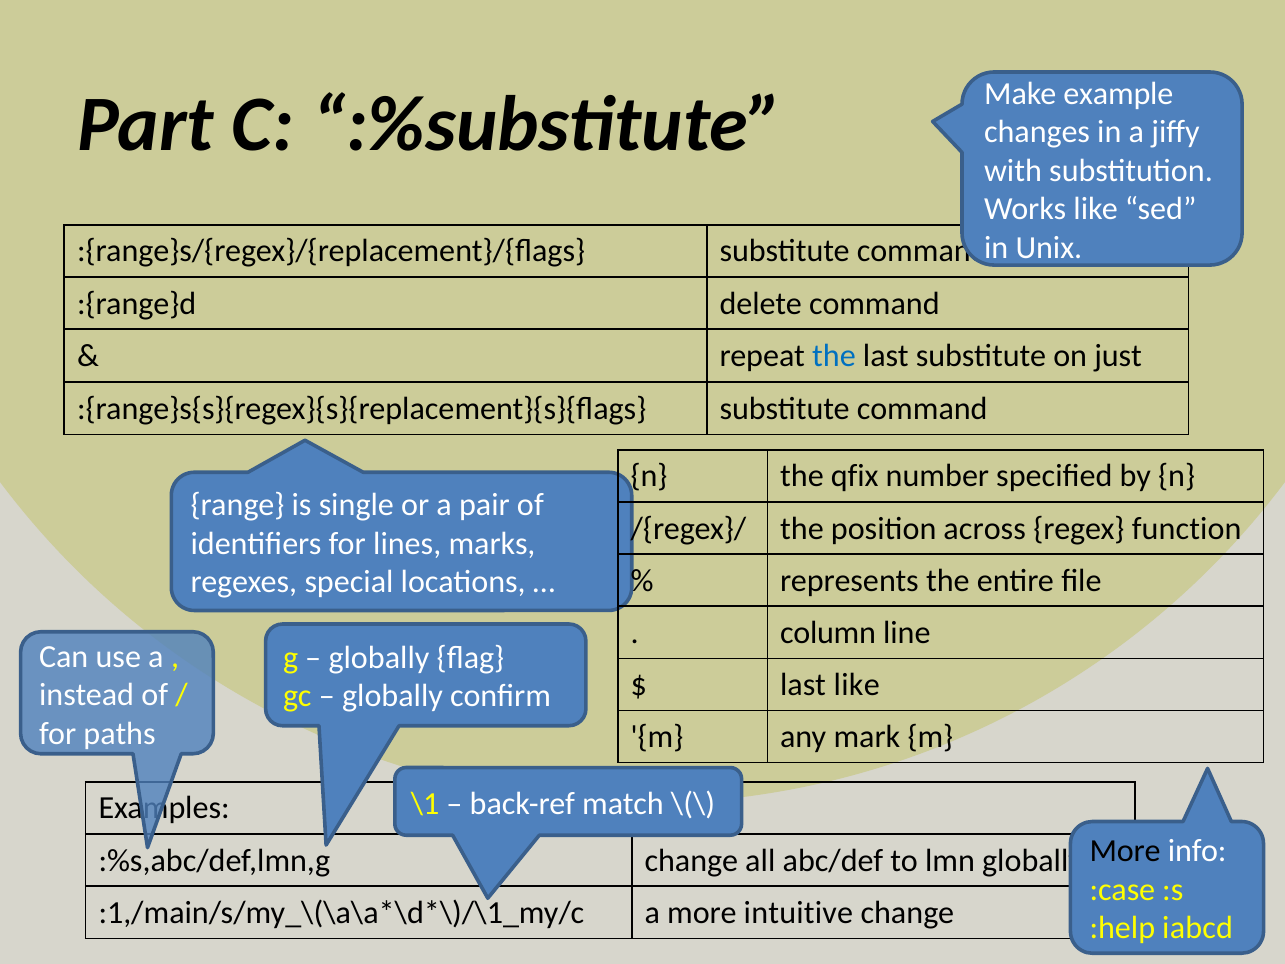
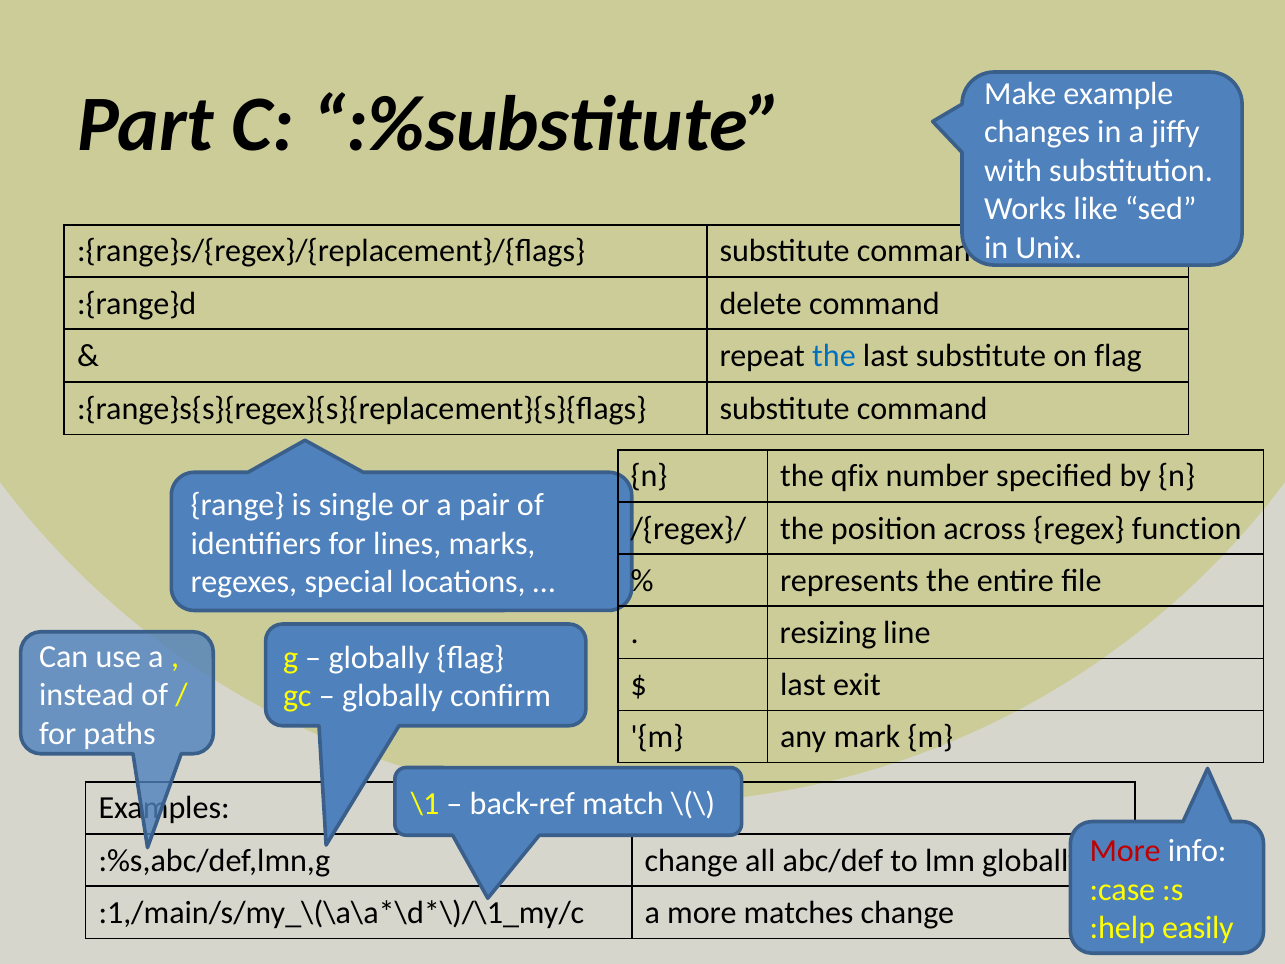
on just: just -> flag
column: column -> resizing
last like: like -> exit
More at (1125, 851) colour: black -> red
intuitive: intuitive -> matches
iabcd: iabcd -> easily
